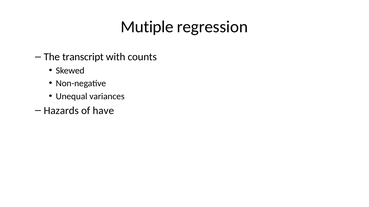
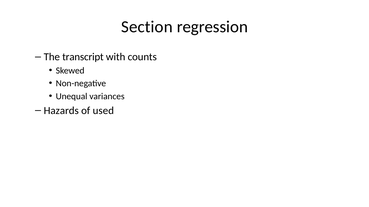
Mutiple: Mutiple -> Section
have: have -> used
